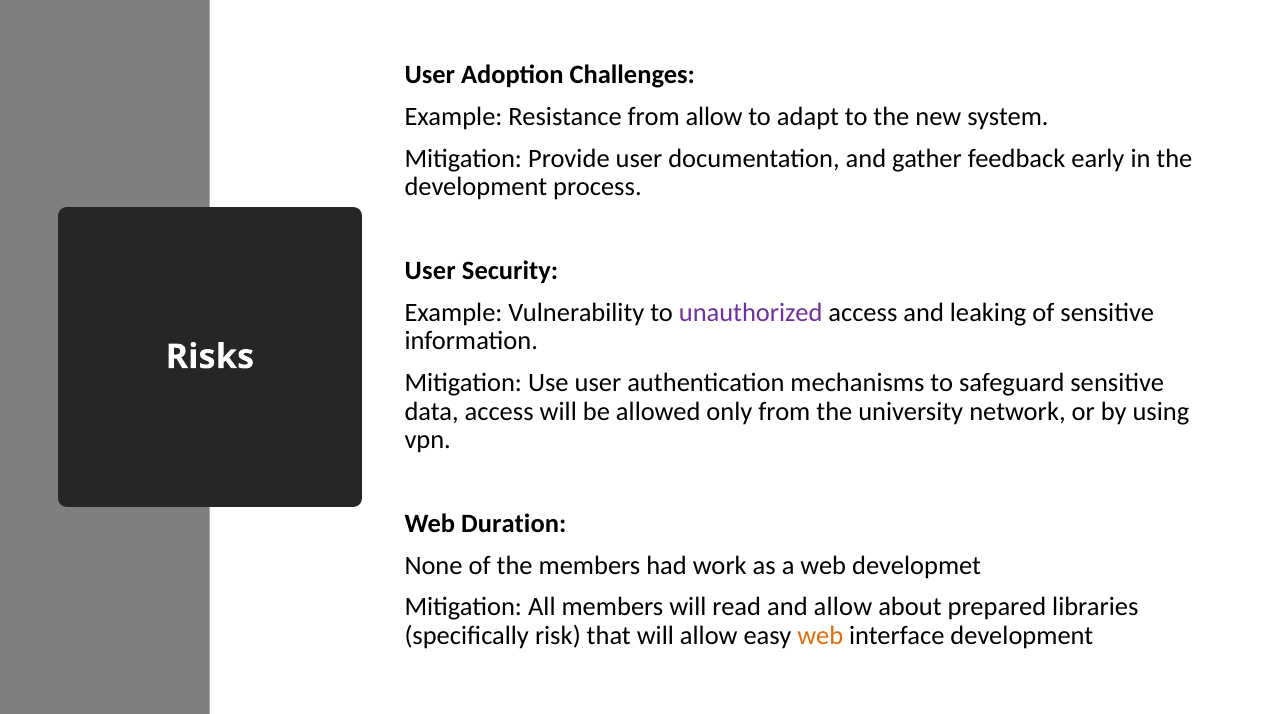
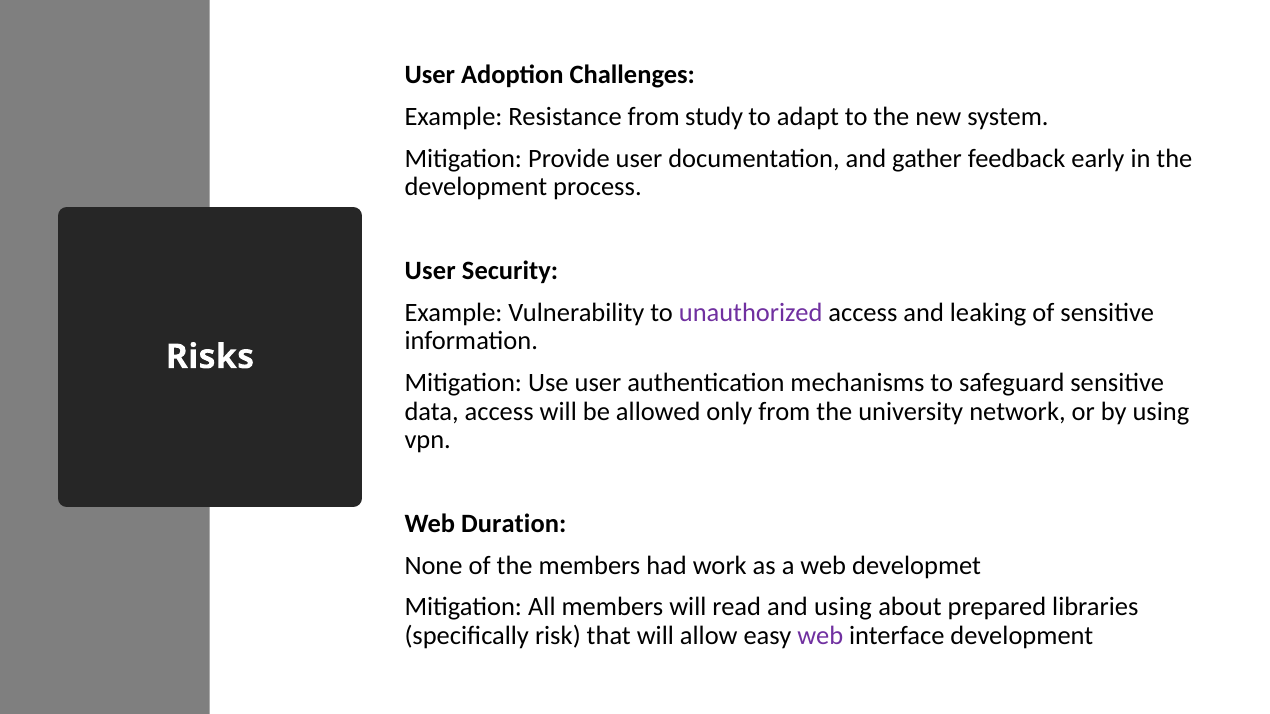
from allow: allow -> study
and allow: allow -> using
web at (820, 636) colour: orange -> purple
